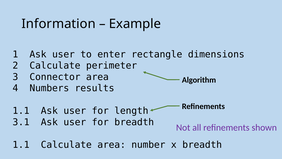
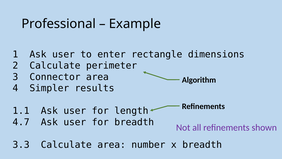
Information: Information -> Professional
Numbers: Numbers -> Simpler
3.1: 3.1 -> 4.7
1.1 at (21, 144): 1.1 -> 3.3
